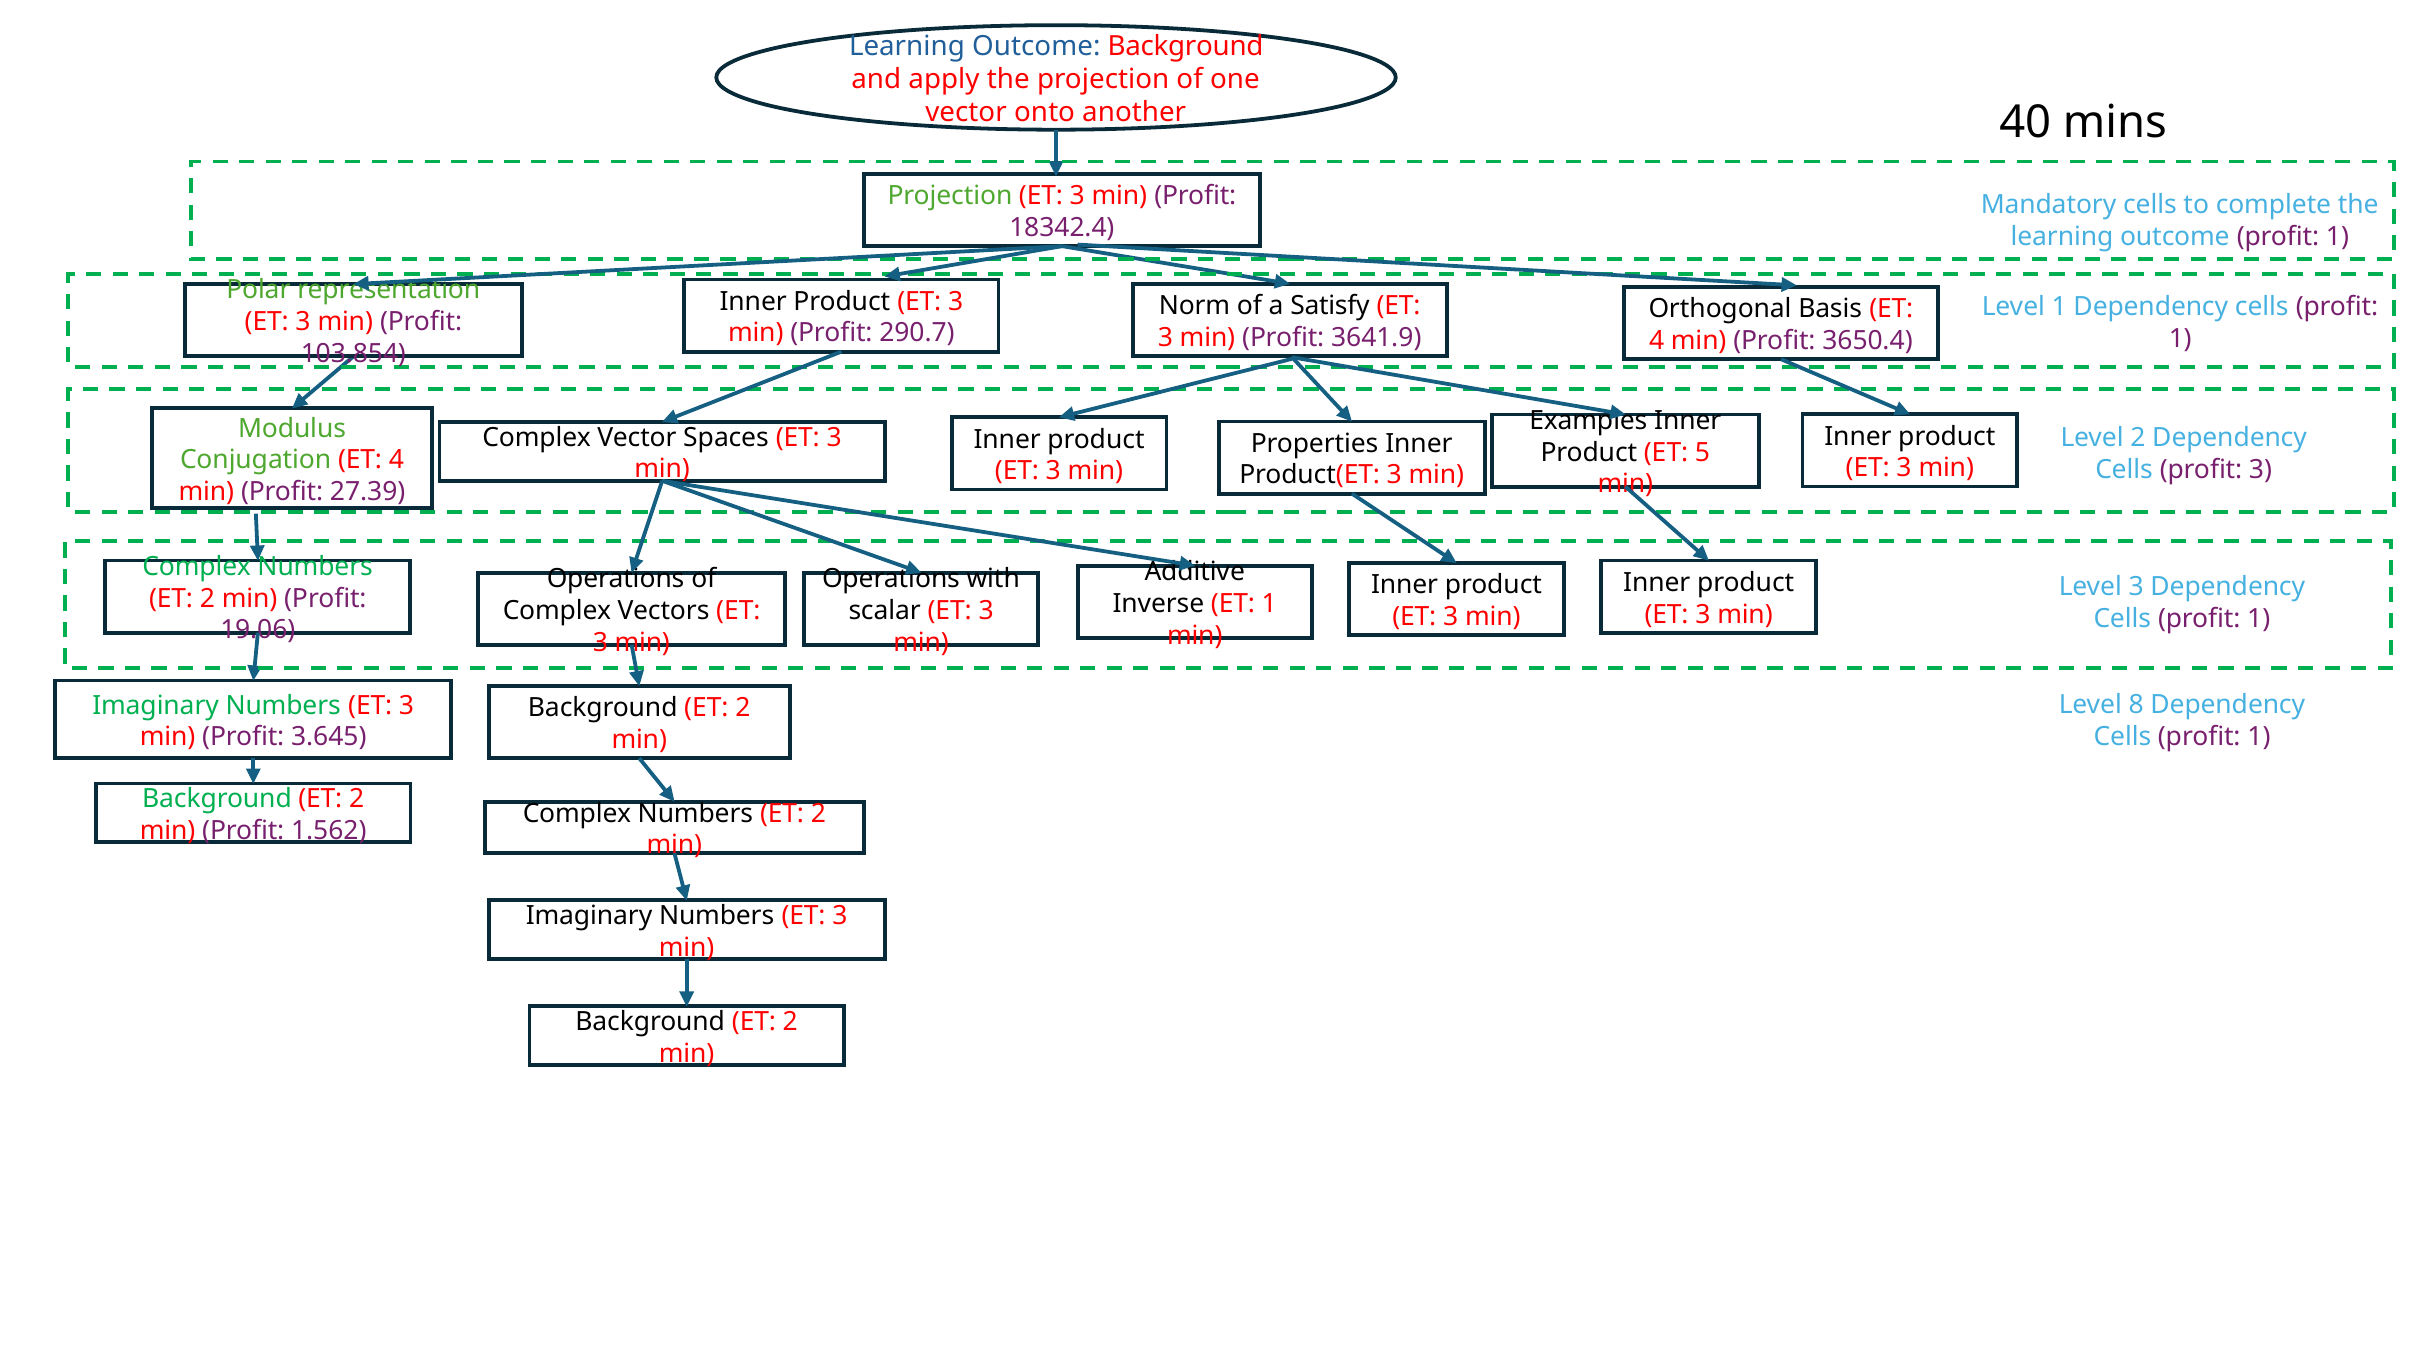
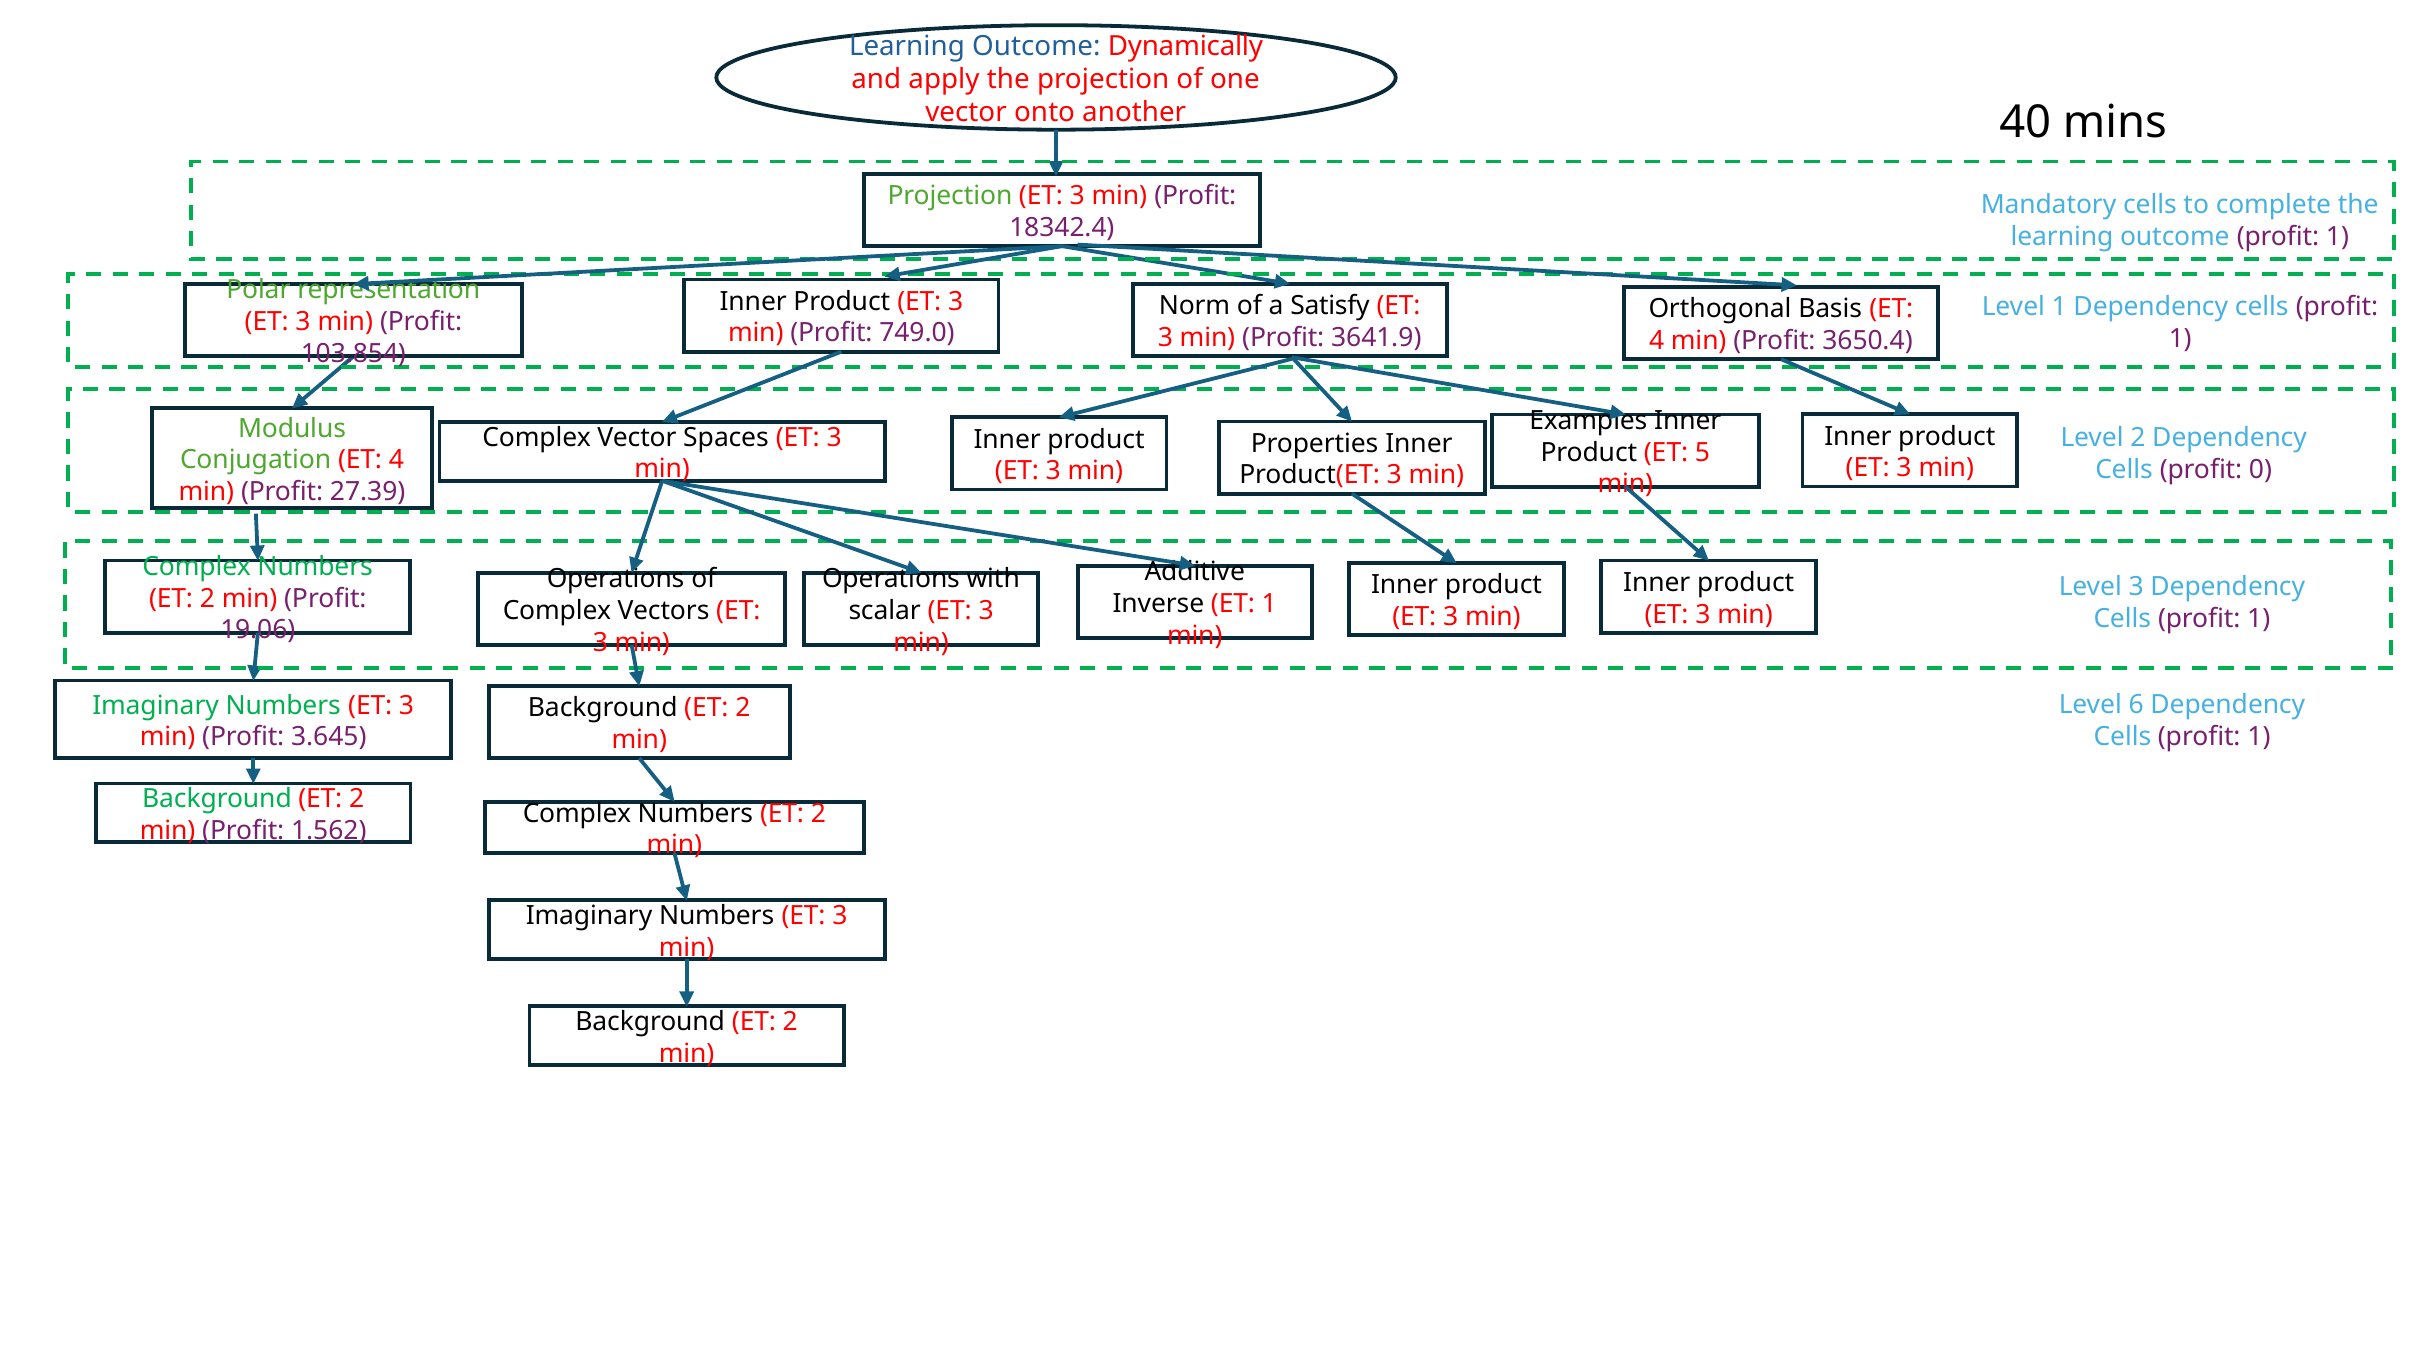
Outcome Background: Background -> Dynamically
290.7: 290.7 -> 749.0
profit 3: 3 -> 0
8: 8 -> 6
